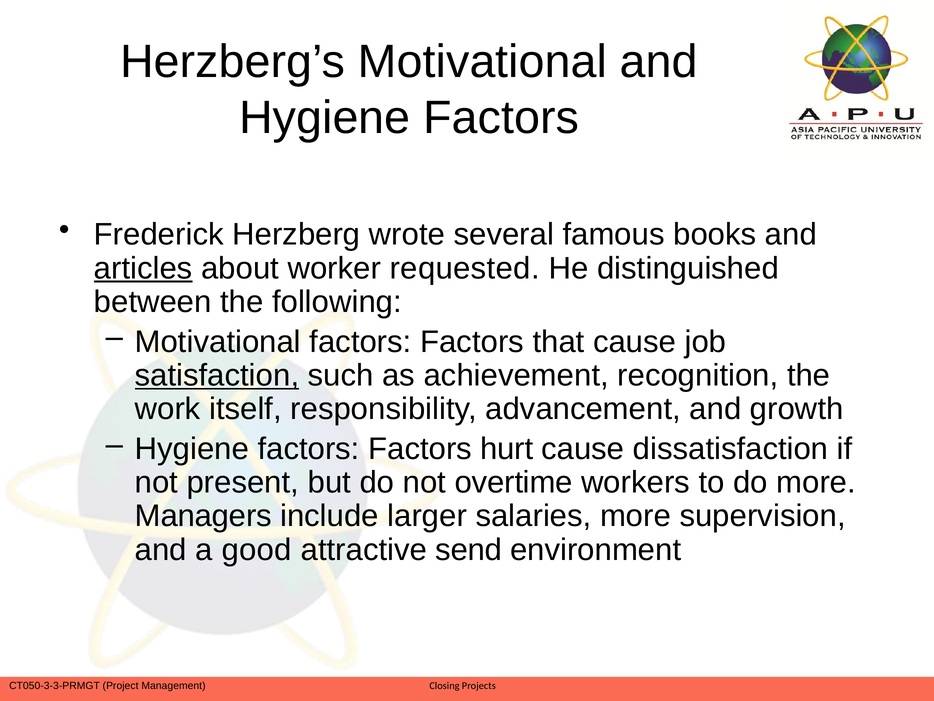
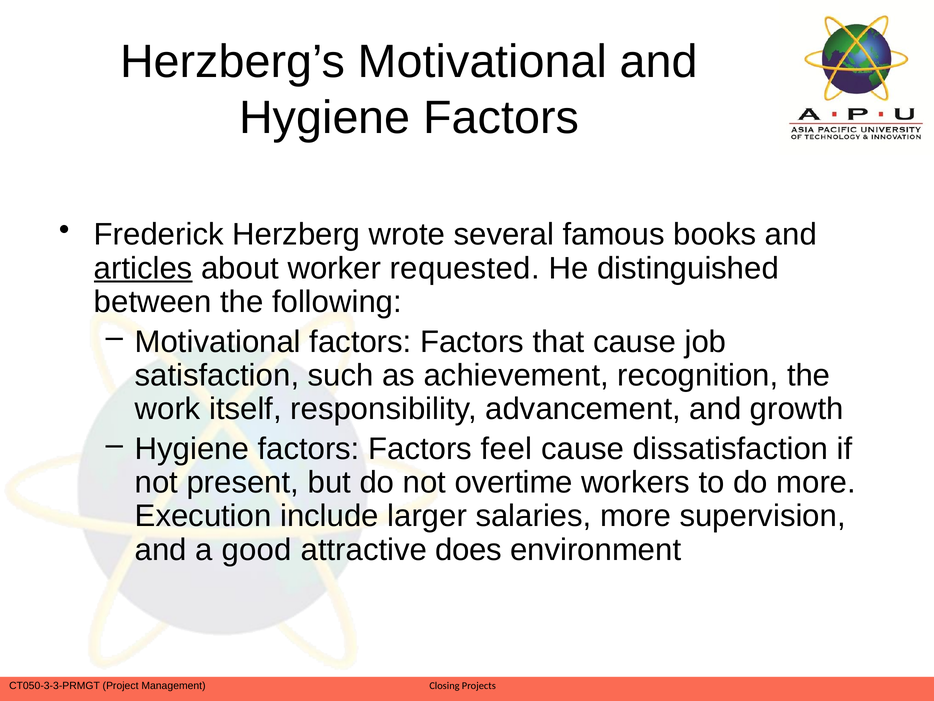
satisfaction underline: present -> none
hurt: hurt -> feel
Managers: Managers -> Execution
send: send -> does
